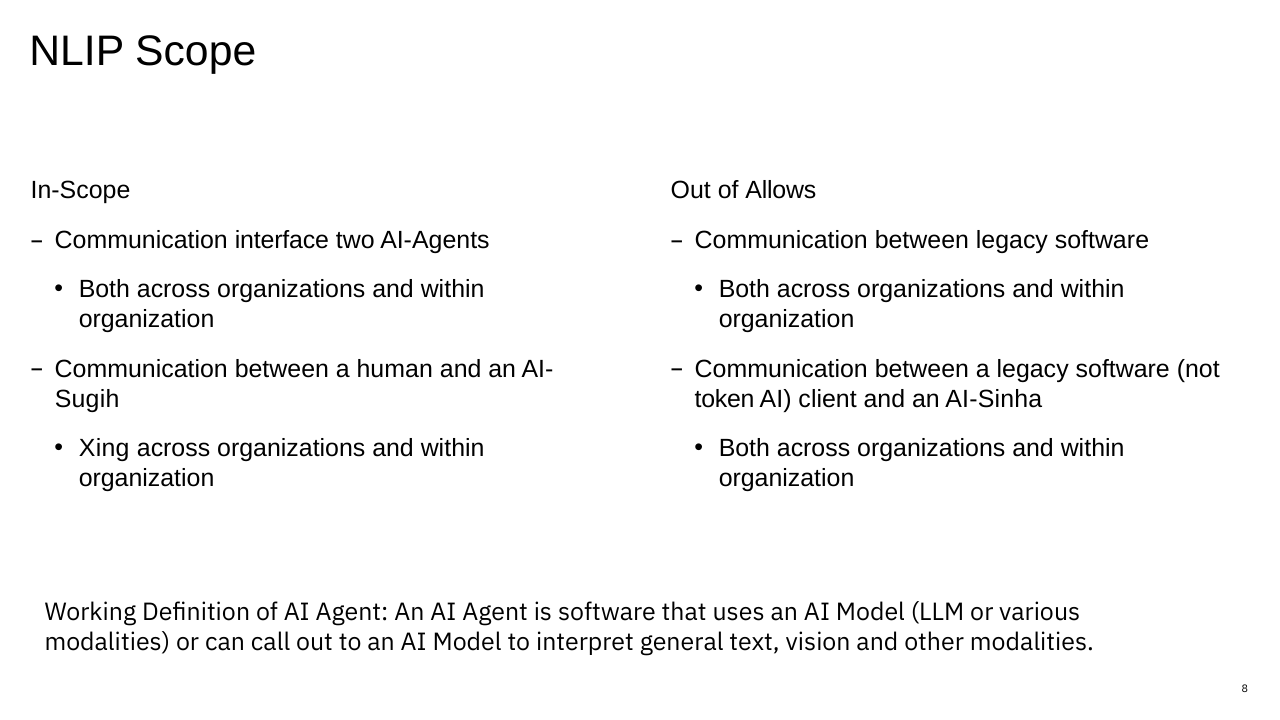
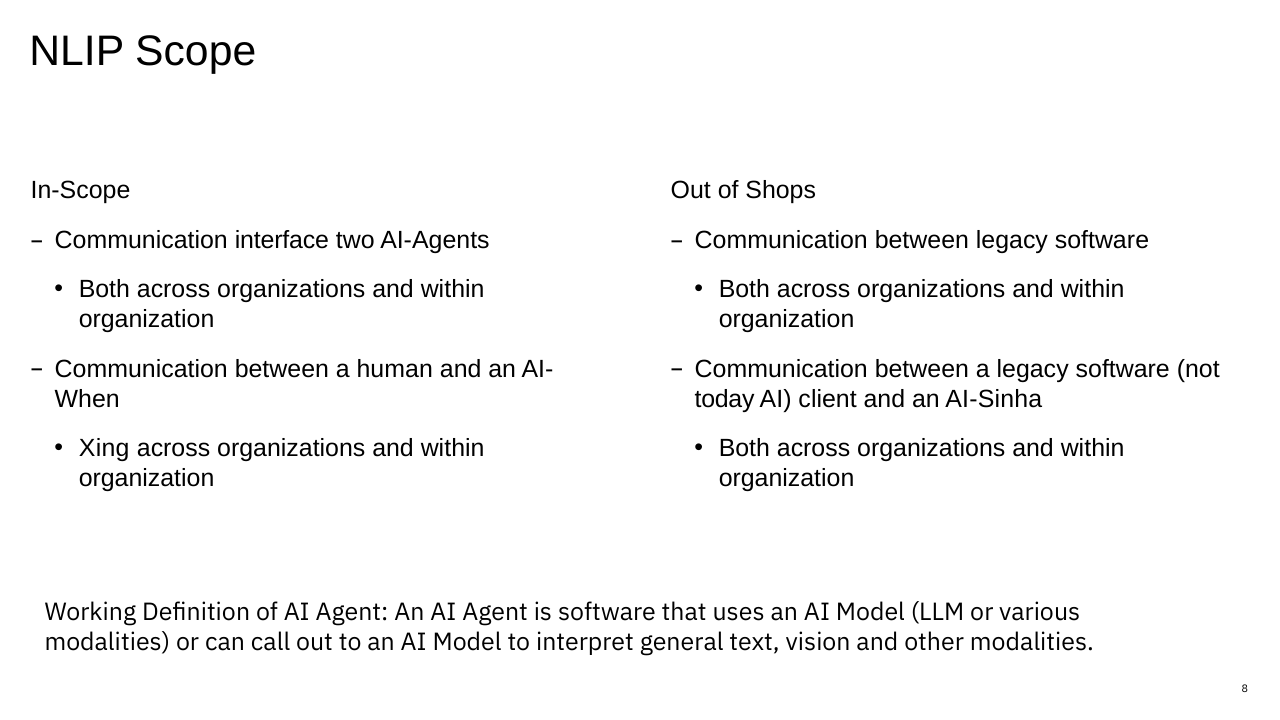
Allows: Allows -> Shops
Sugih: Sugih -> When
token: token -> today
